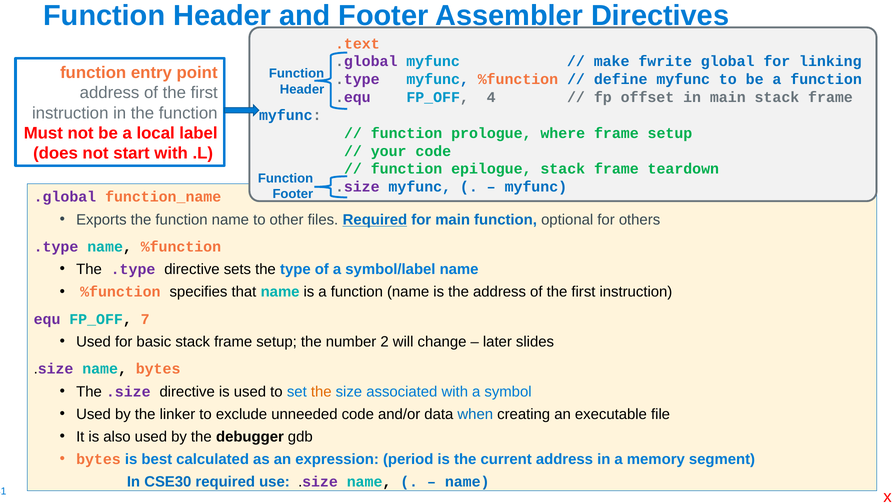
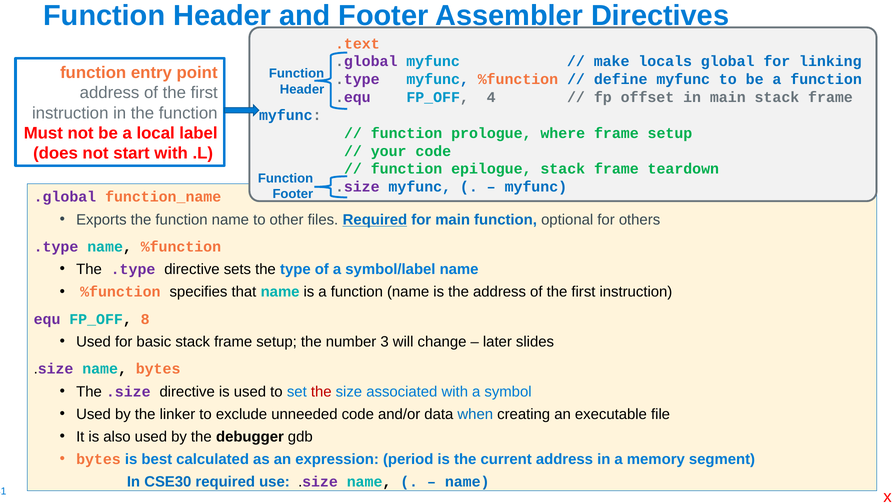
fwrite: fwrite -> locals
7: 7 -> 8
2: 2 -> 3
the at (321, 392) colour: orange -> red
